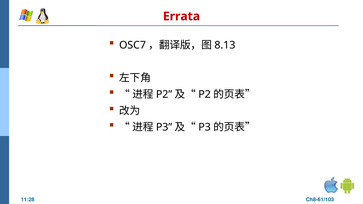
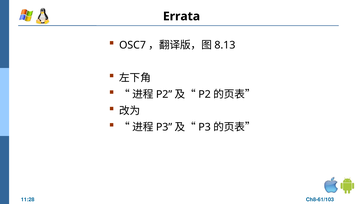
Errata colour: red -> black
